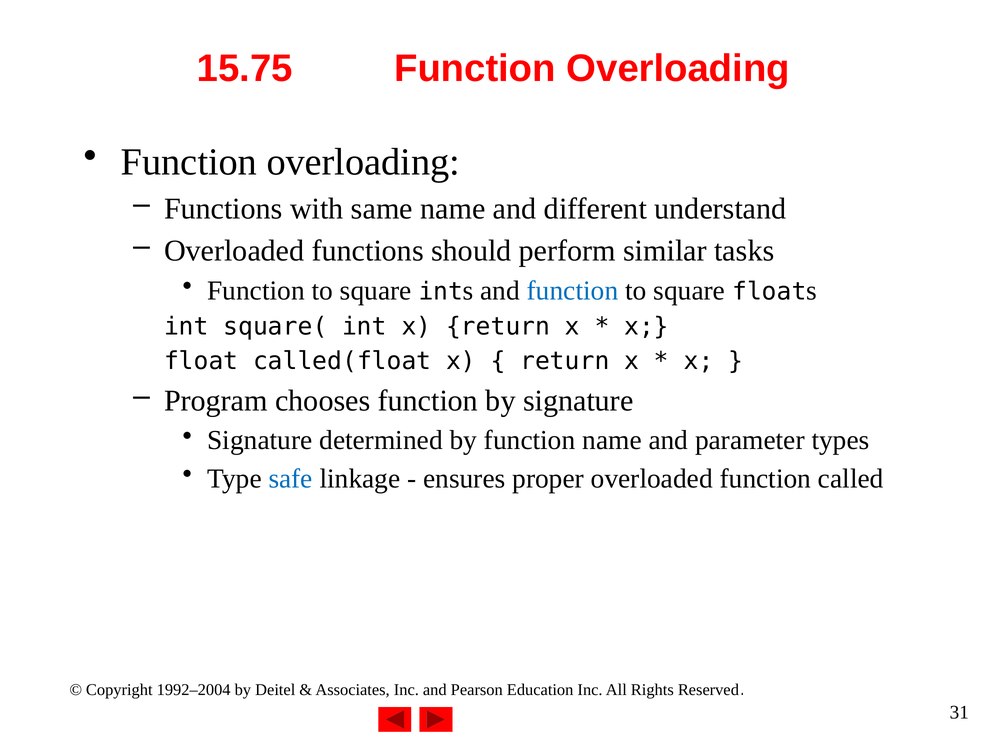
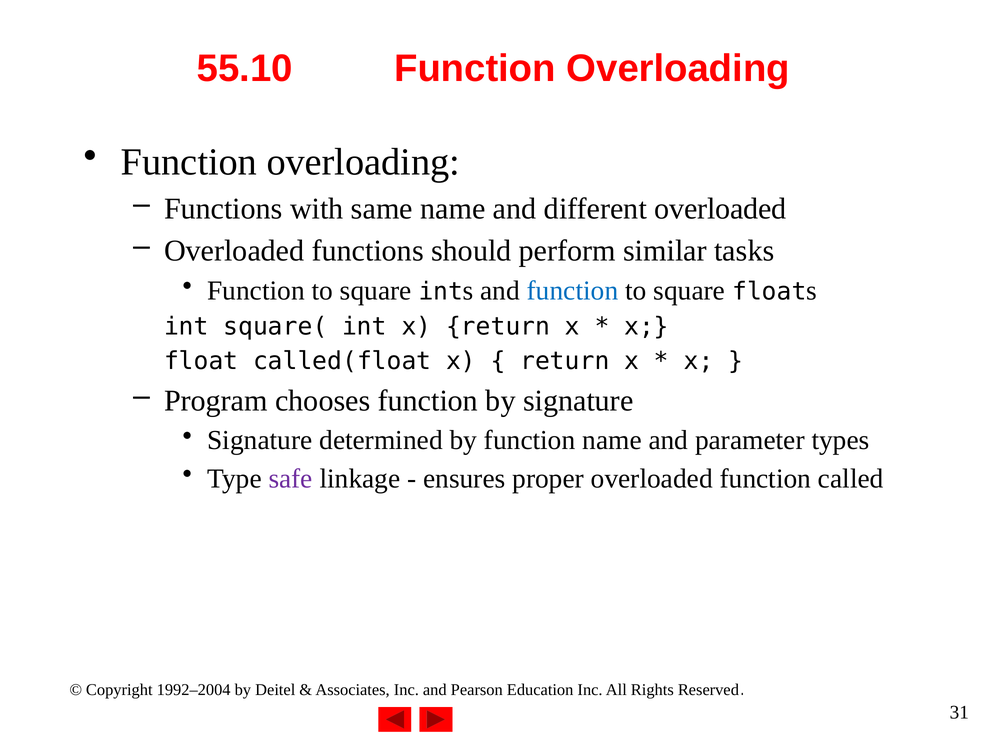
15.75: 15.75 -> 55.10
different understand: understand -> overloaded
safe colour: blue -> purple
